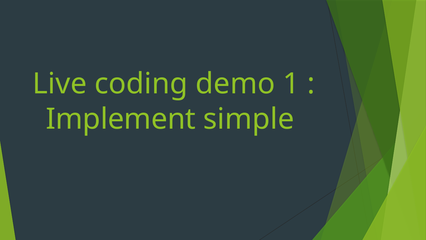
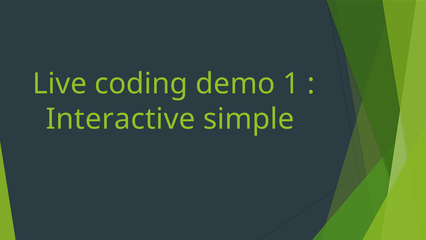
Implement: Implement -> Interactive
